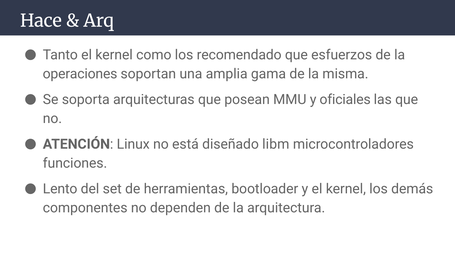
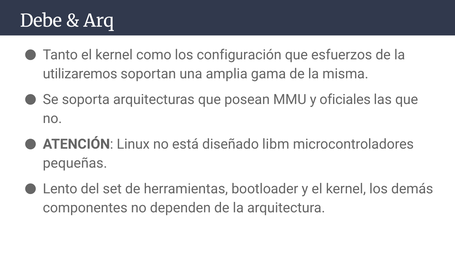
Hace: Hace -> Debe
recomendado: recomendado -> configuración
operaciones: operaciones -> utilizaremos
funciones: funciones -> pequeñas
